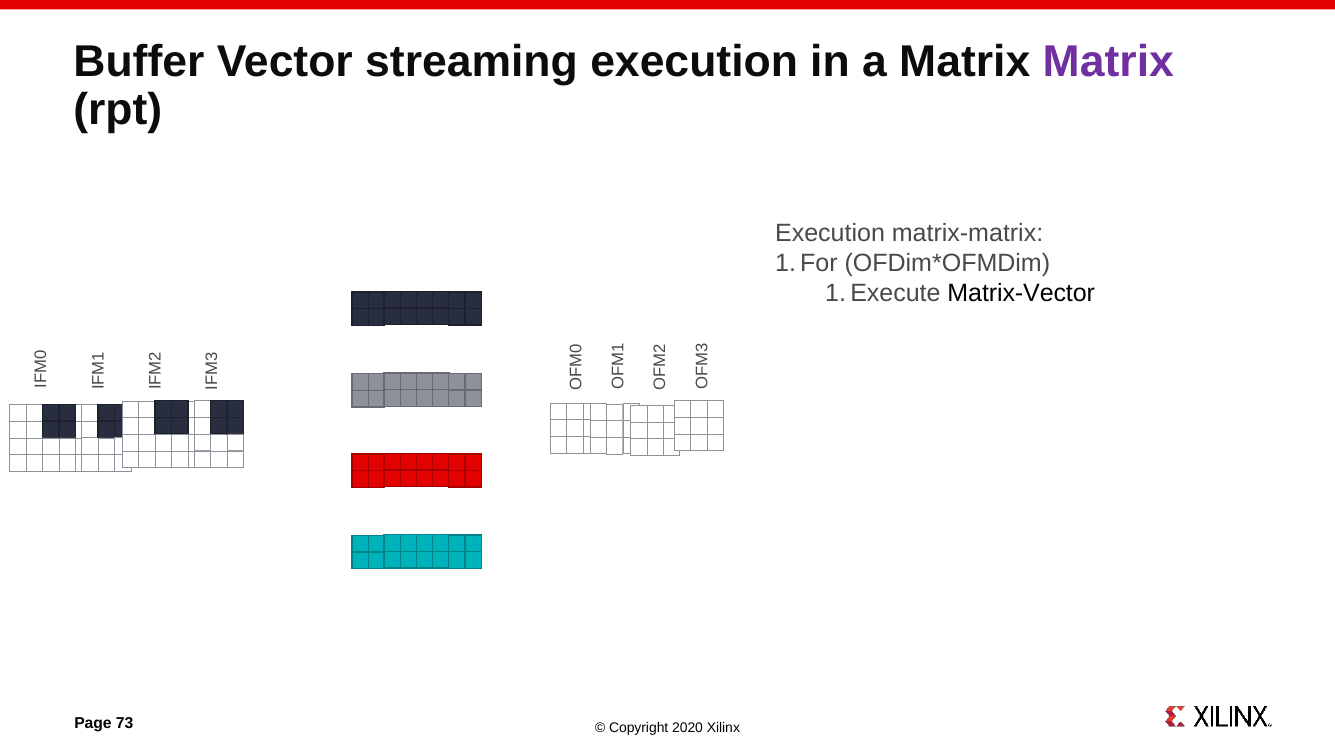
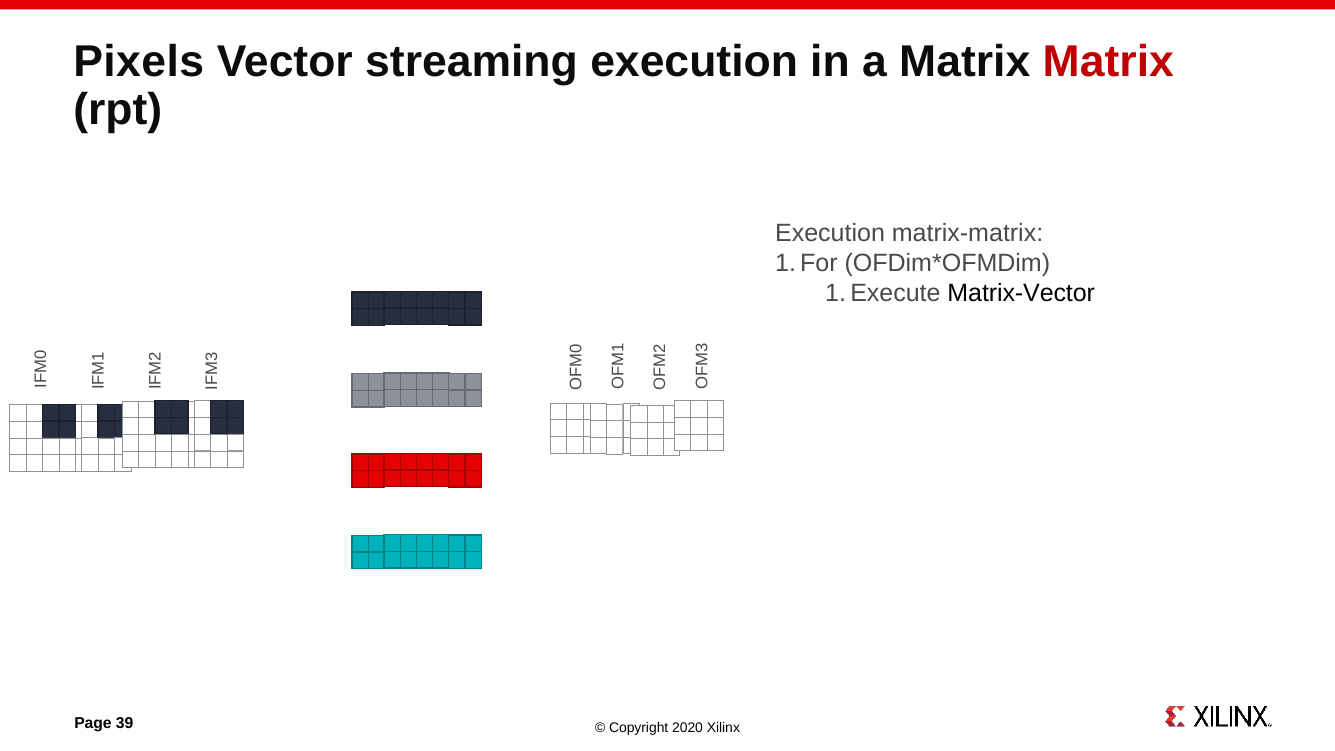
Buffer: Buffer -> Pixels
Matrix at (1108, 62) colour: purple -> red
73: 73 -> 39
